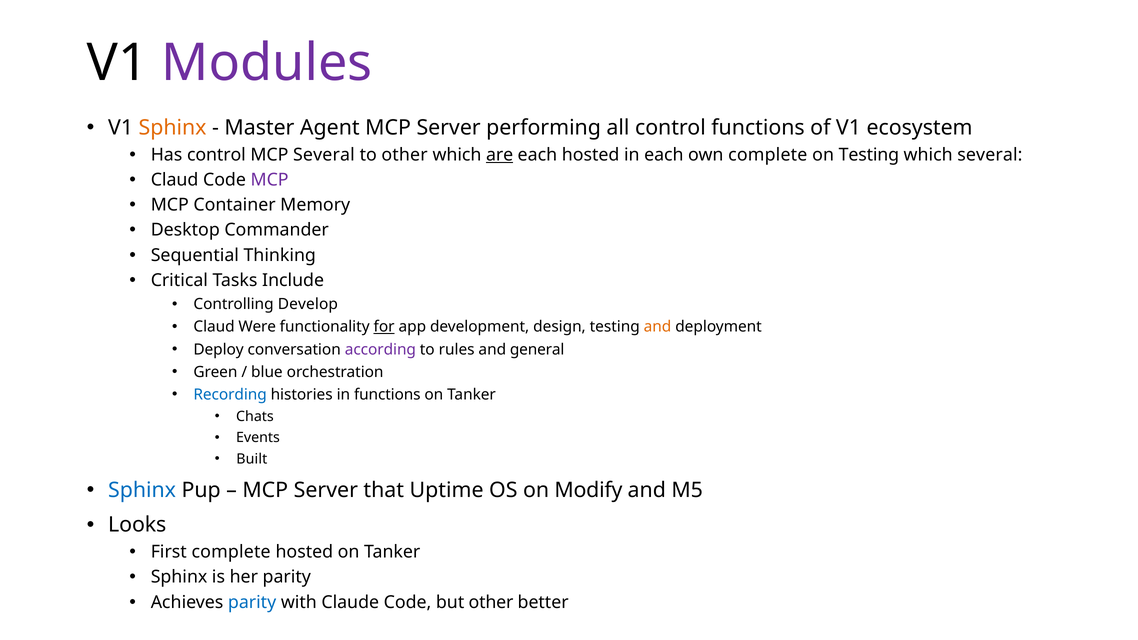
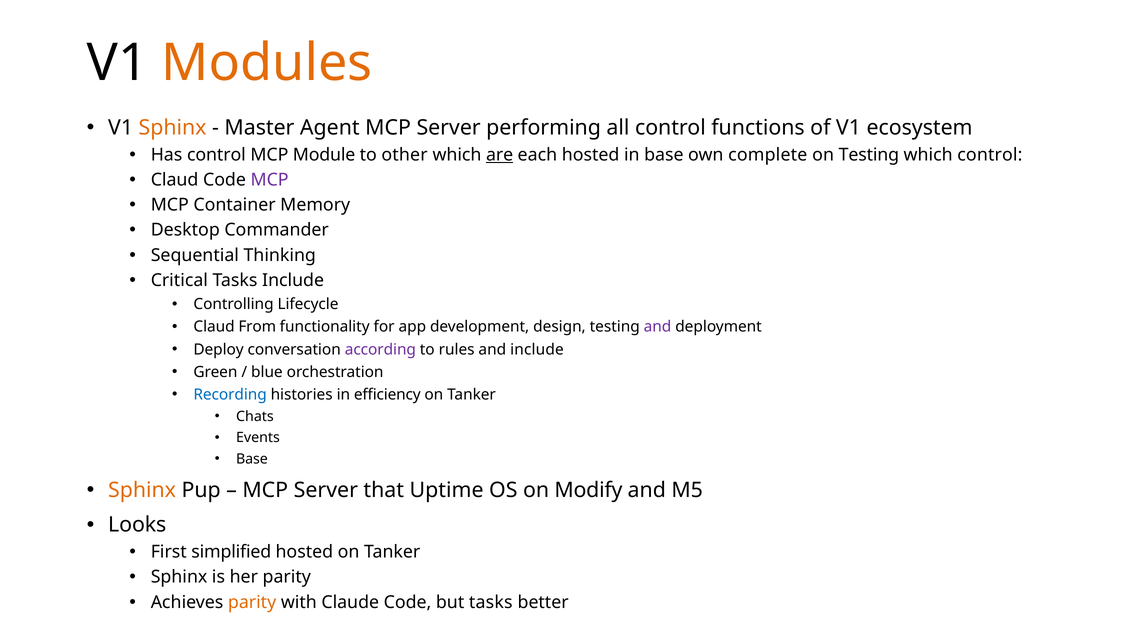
Modules colour: purple -> orange
MCP Several: Several -> Module
in each: each -> base
which several: several -> control
Develop: Develop -> Lifecycle
Were: Were -> From
for underline: present -> none
and at (658, 327) colour: orange -> purple
and general: general -> include
in functions: functions -> efficiency
Built at (252, 459): Built -> Base
Sphinx at (142, 490) colour: blue -> orange
First complete: complete -> simplified
parity at (252, 602) colour: blue -> orange
but other: other -> tasks
